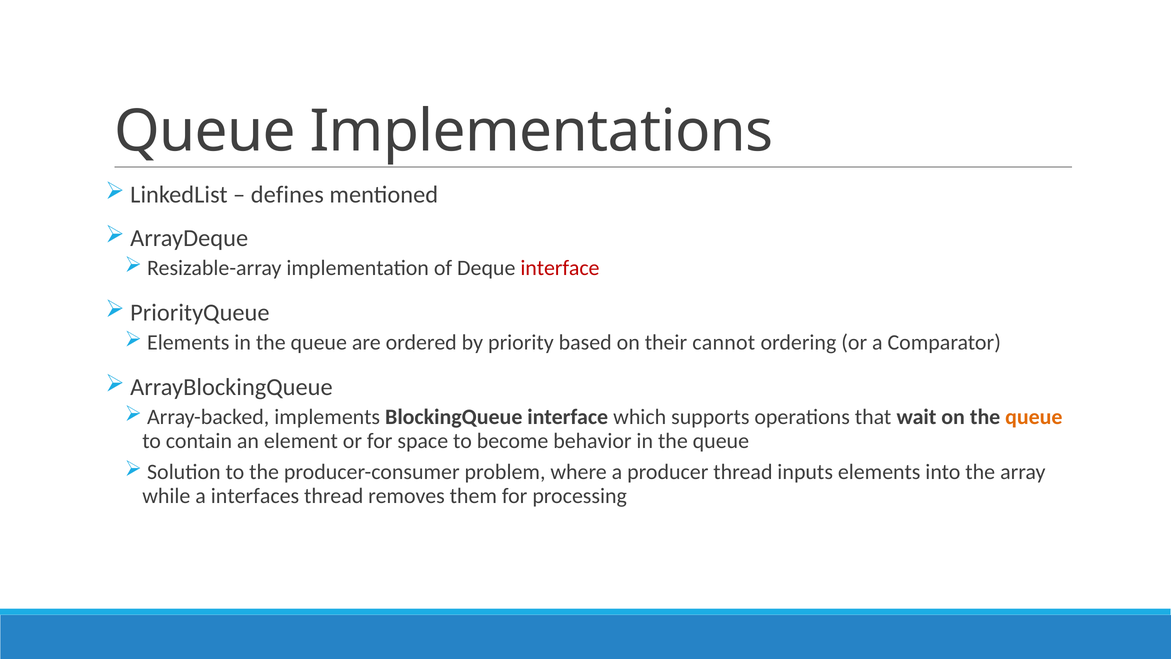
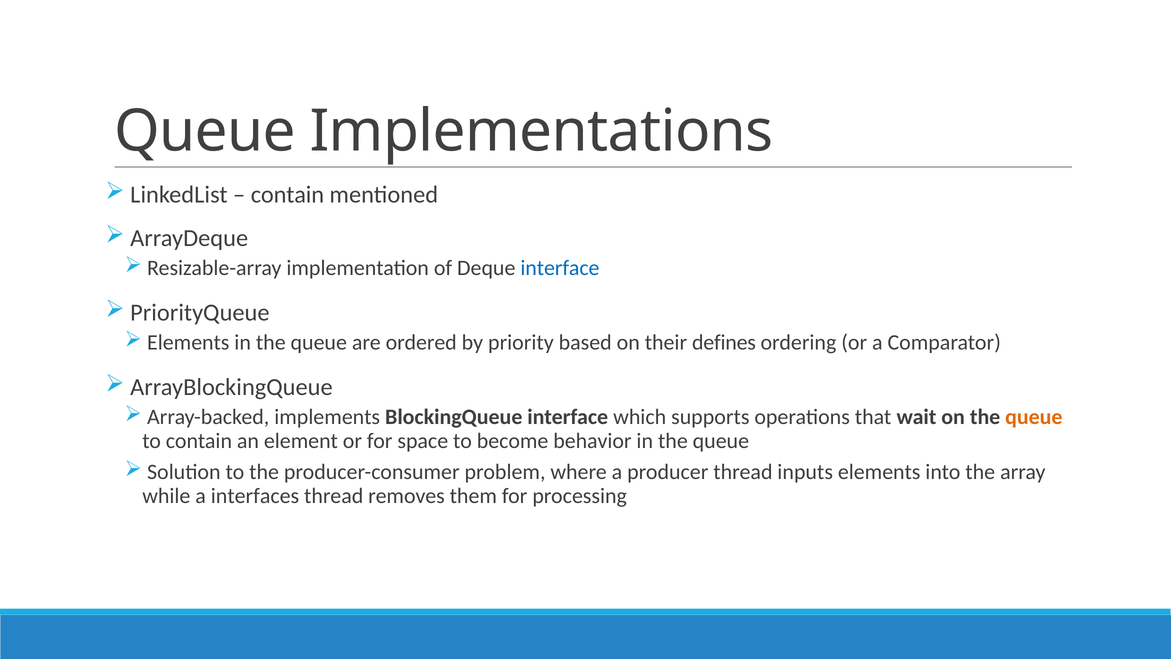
defines at (287, 195): defines -> contain
interface at (560, 268) colour: red -> blue
cannot: cannot -> defines
